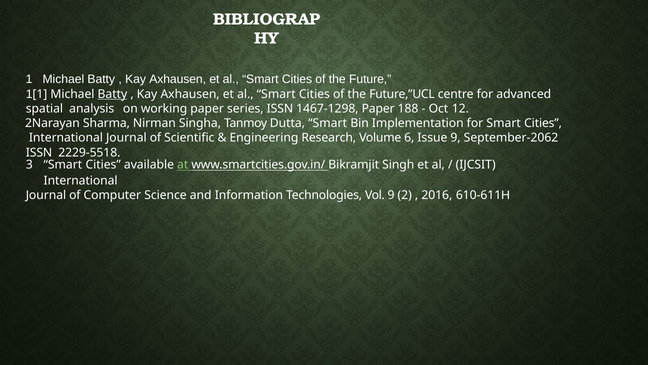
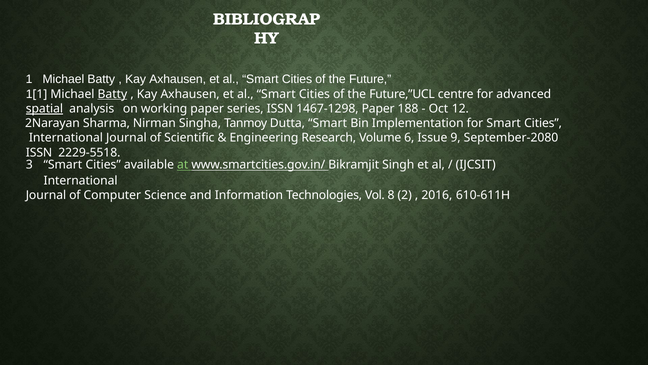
spatial underline: none -> present
September-2062: September-2062 -> September-2080
Vol 9: 9 -> 8
